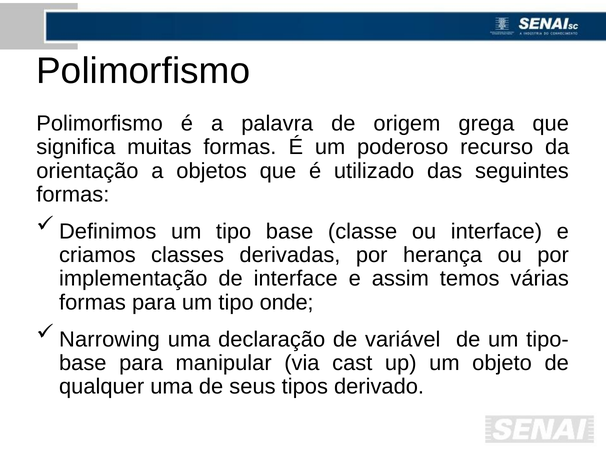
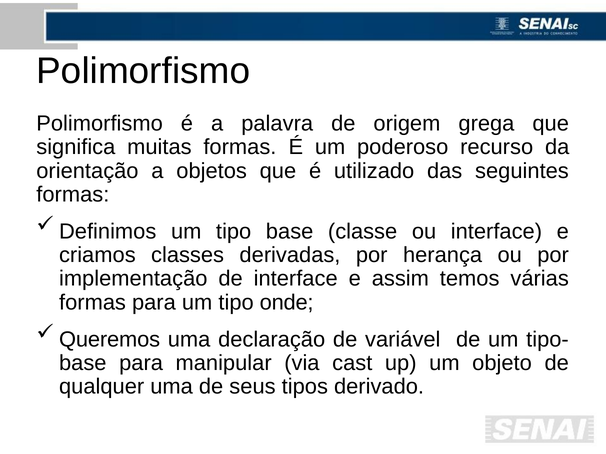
Narrowing: Narrowing -> Queremos
